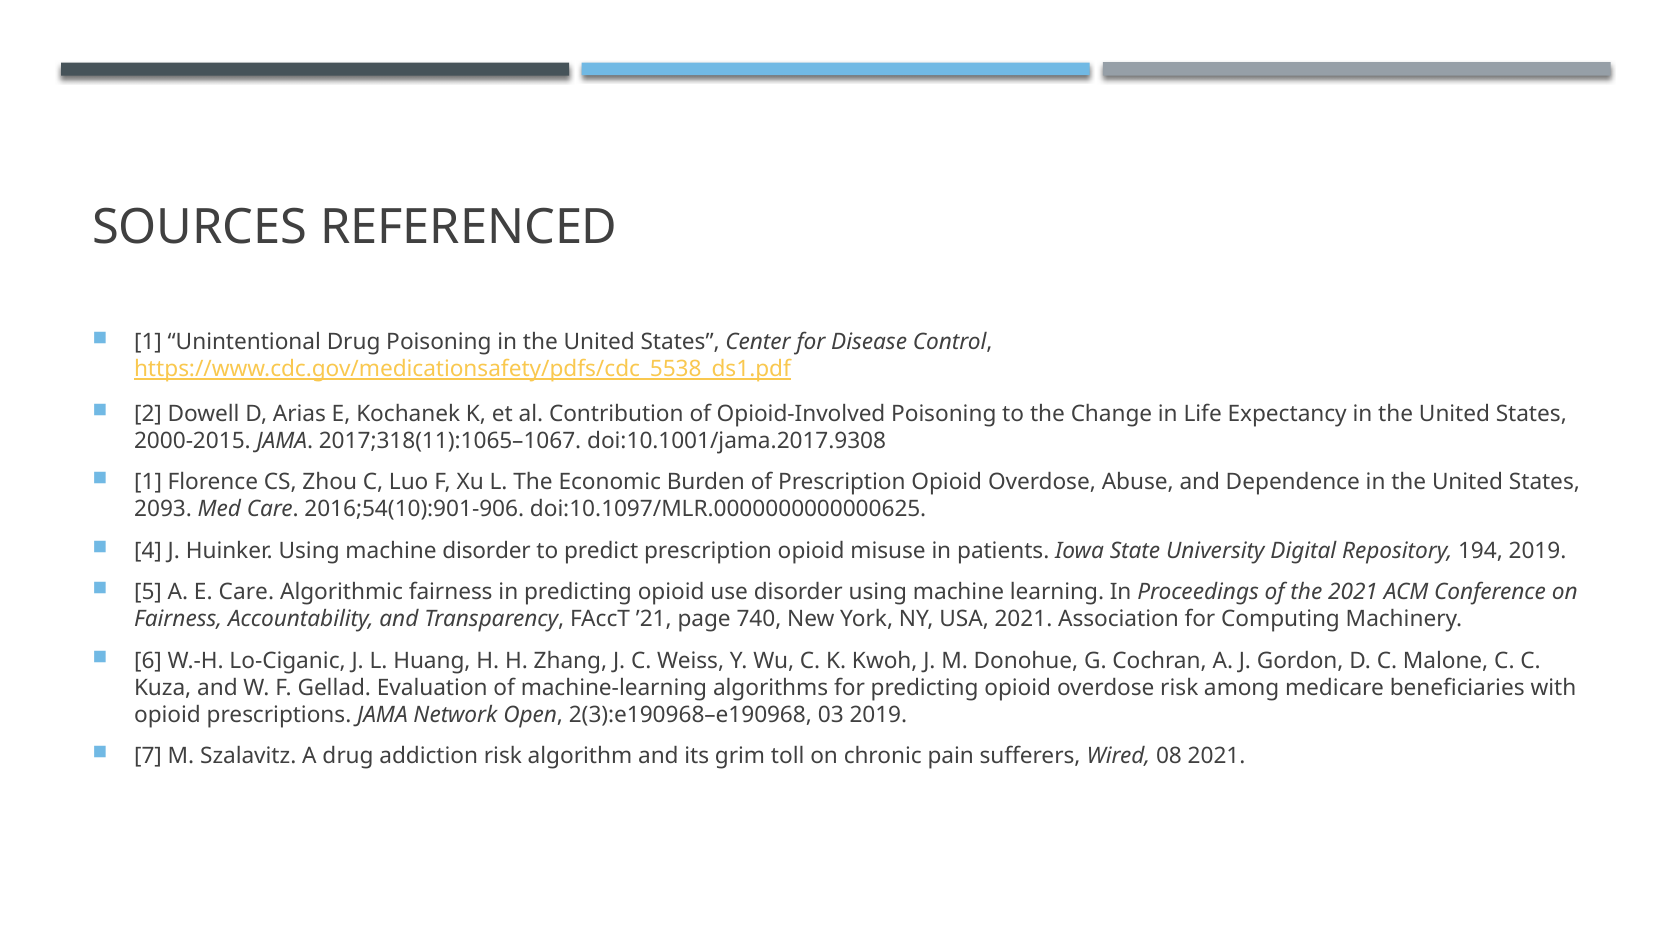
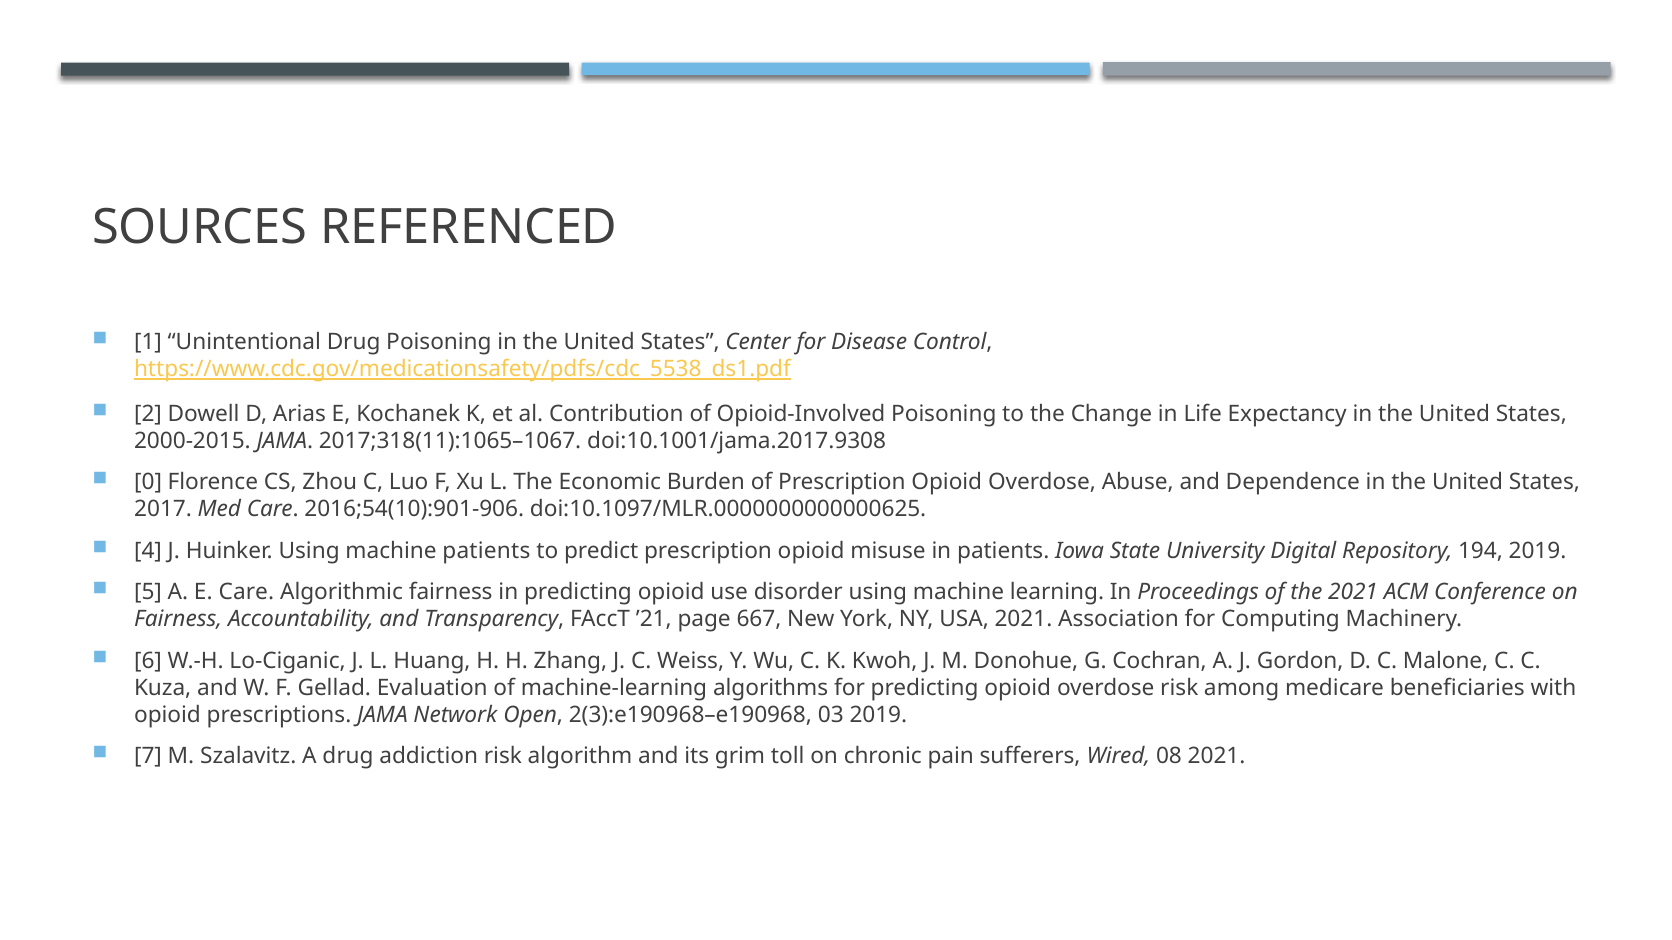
1 at (148, 483): 1 -> 0
2093: 2093 -> 2017
machine disorder: disorder -> patients
740: 740 -> 667
